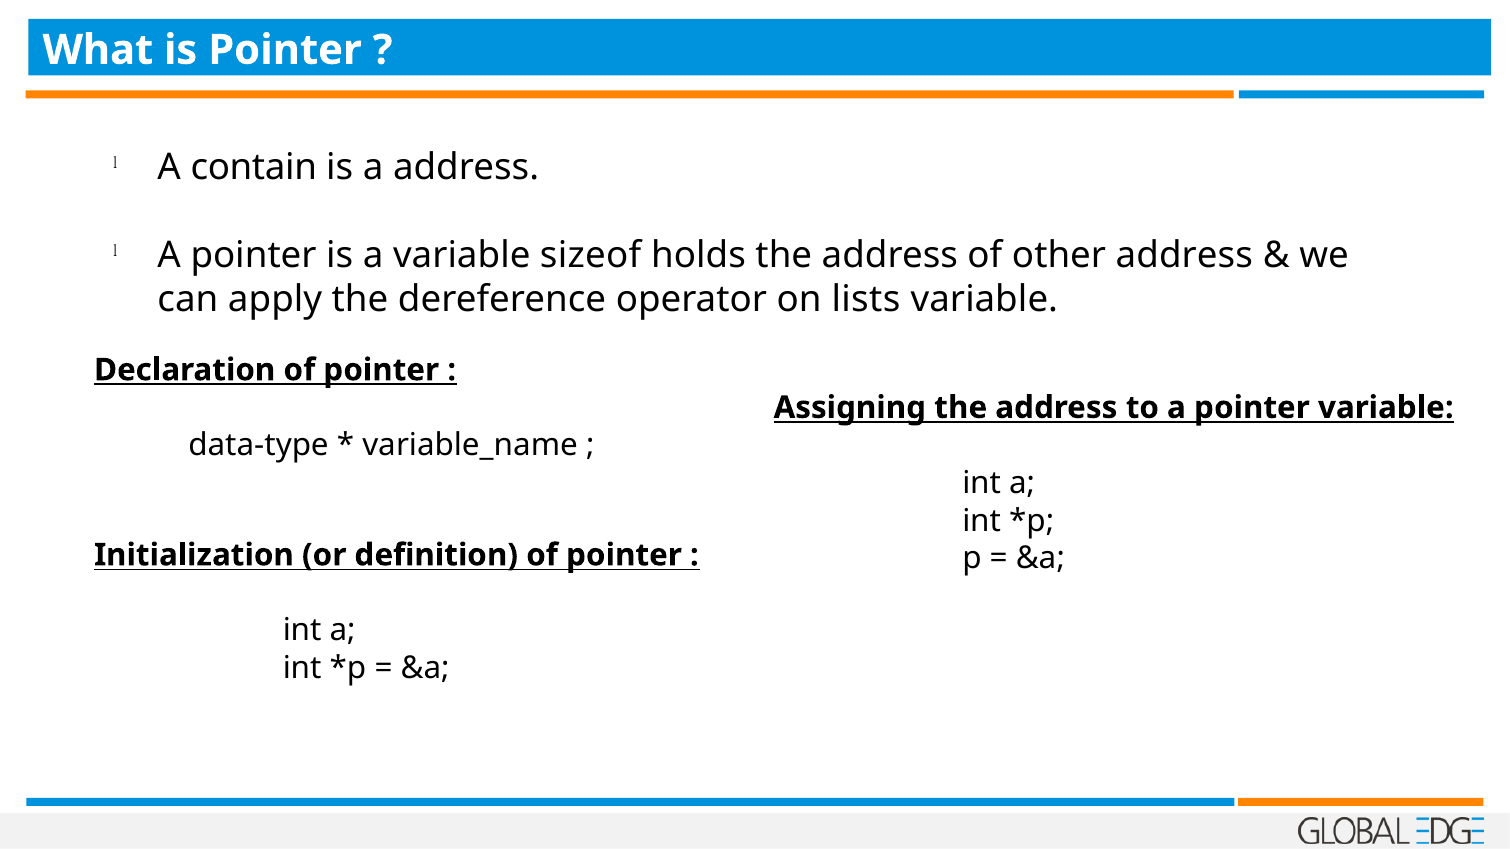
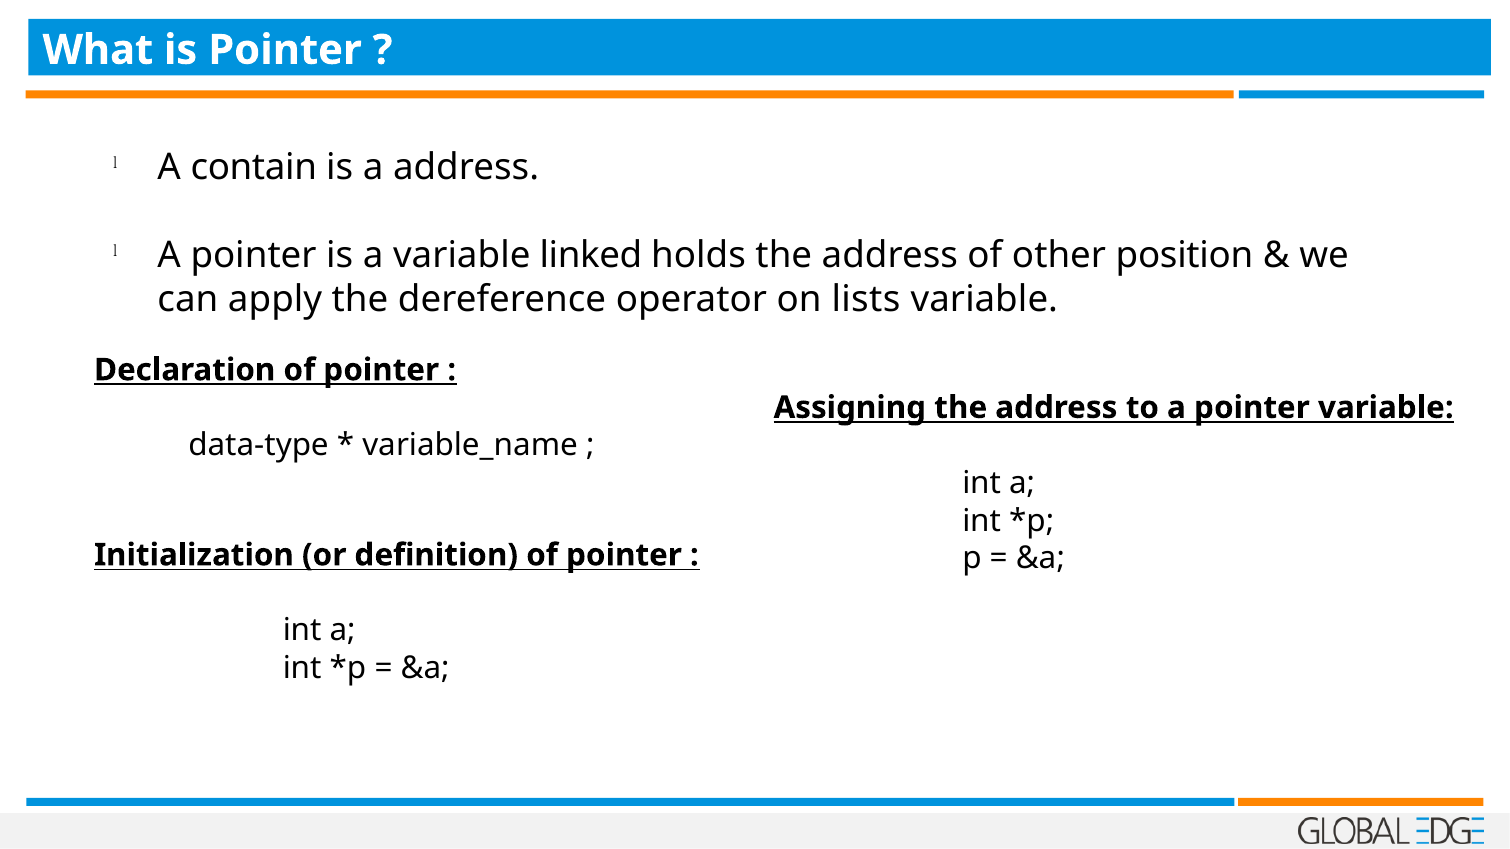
sizeof: sizeof -> linked
other address: address -> position
